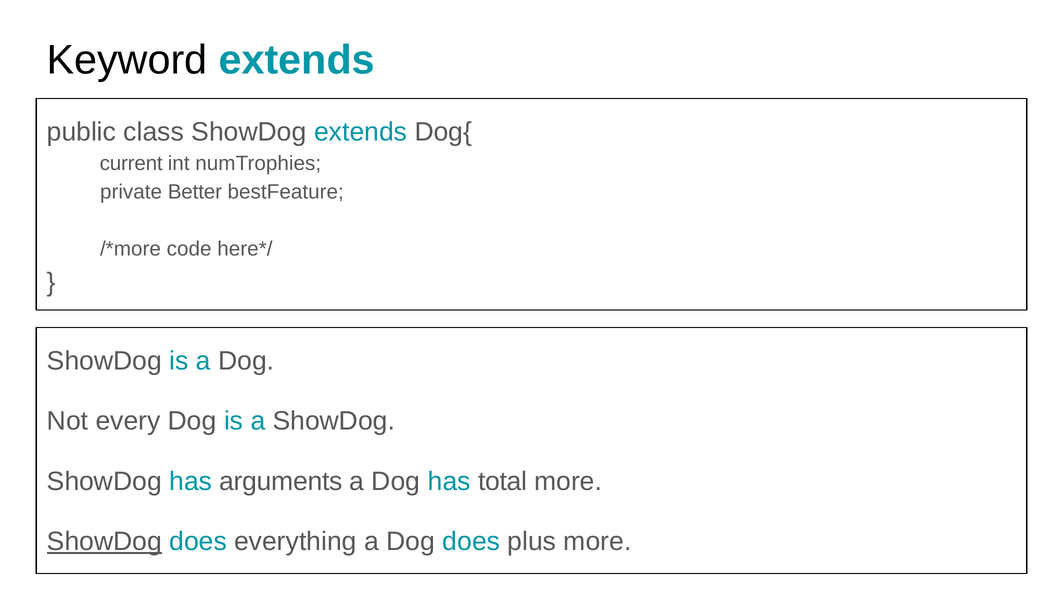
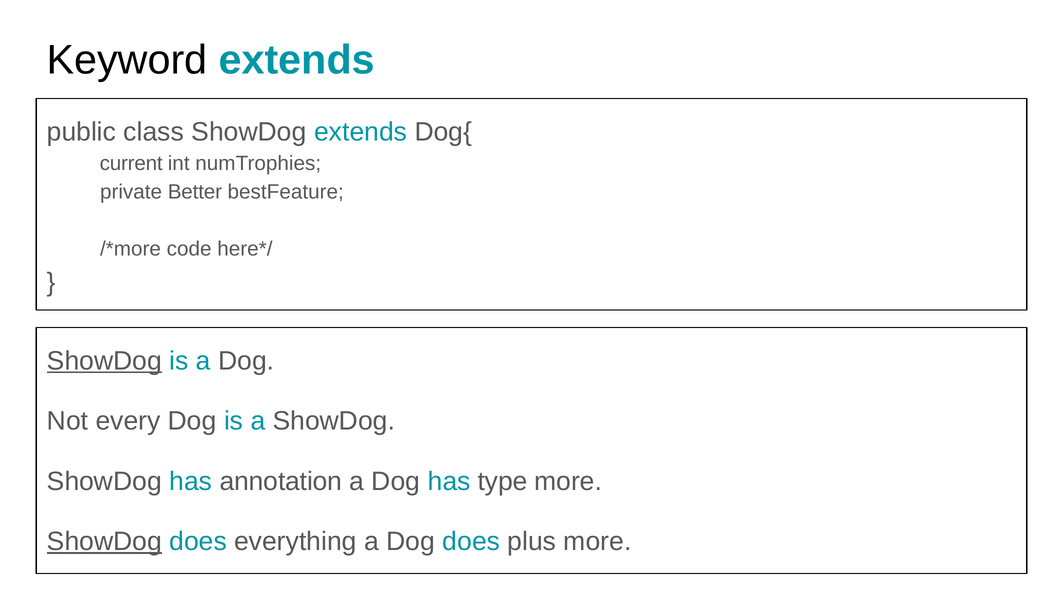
ShowDog at (104, 361) underline: none -> present
arguments: arguments -> annotation
total: total -> type
